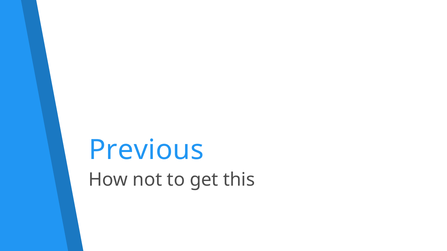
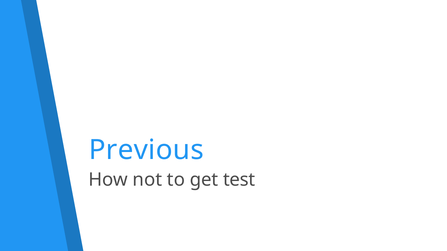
this: this -> test
